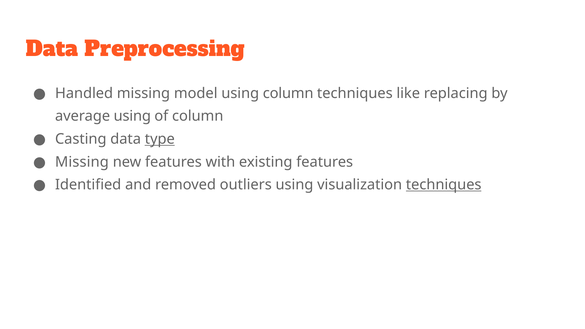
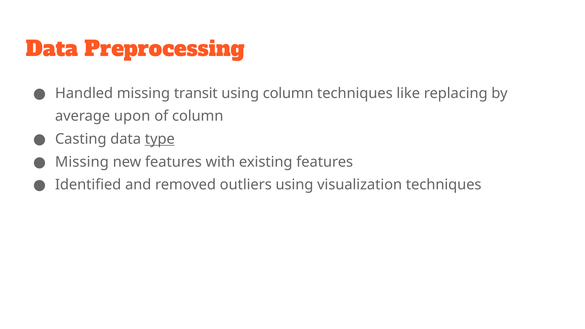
model: model -> transit
average using: using -> upon
techniques at (444, 185) underline: present -> none
